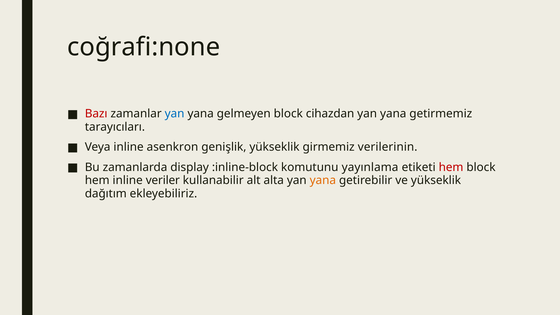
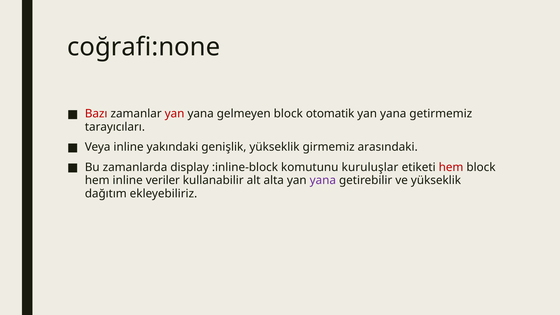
yan at (175, 114) colour: blue -> red
cihazdan: cihazdan -> otomatik
asenkron: asenkron -> yakındaki
verilerinin: verilerinin -> arasındaki
yayınlama: yayınlama -> kuruluşlar
yana at (323, 180) colour: orange -> purple
